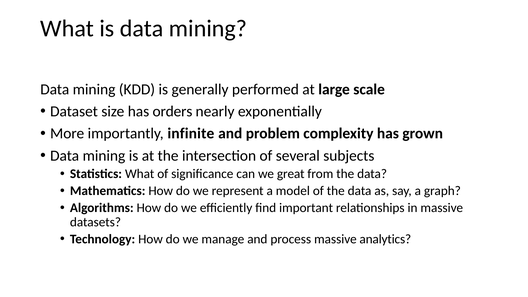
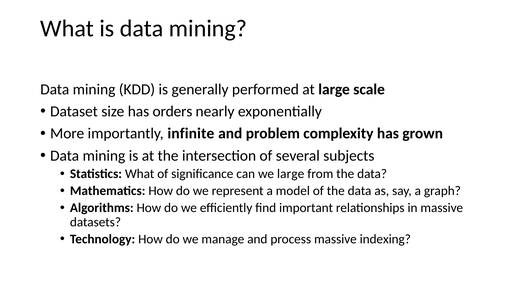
we great: great -> large
analytics: analytics -> indexing
